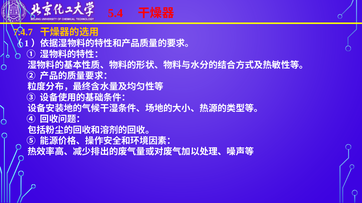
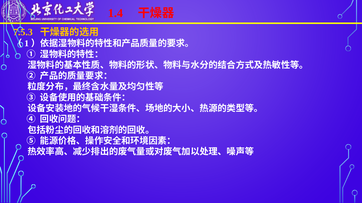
5.4: 5.4 -> 1.4
7.4.7: 7.4.7 -> 7.5.3
